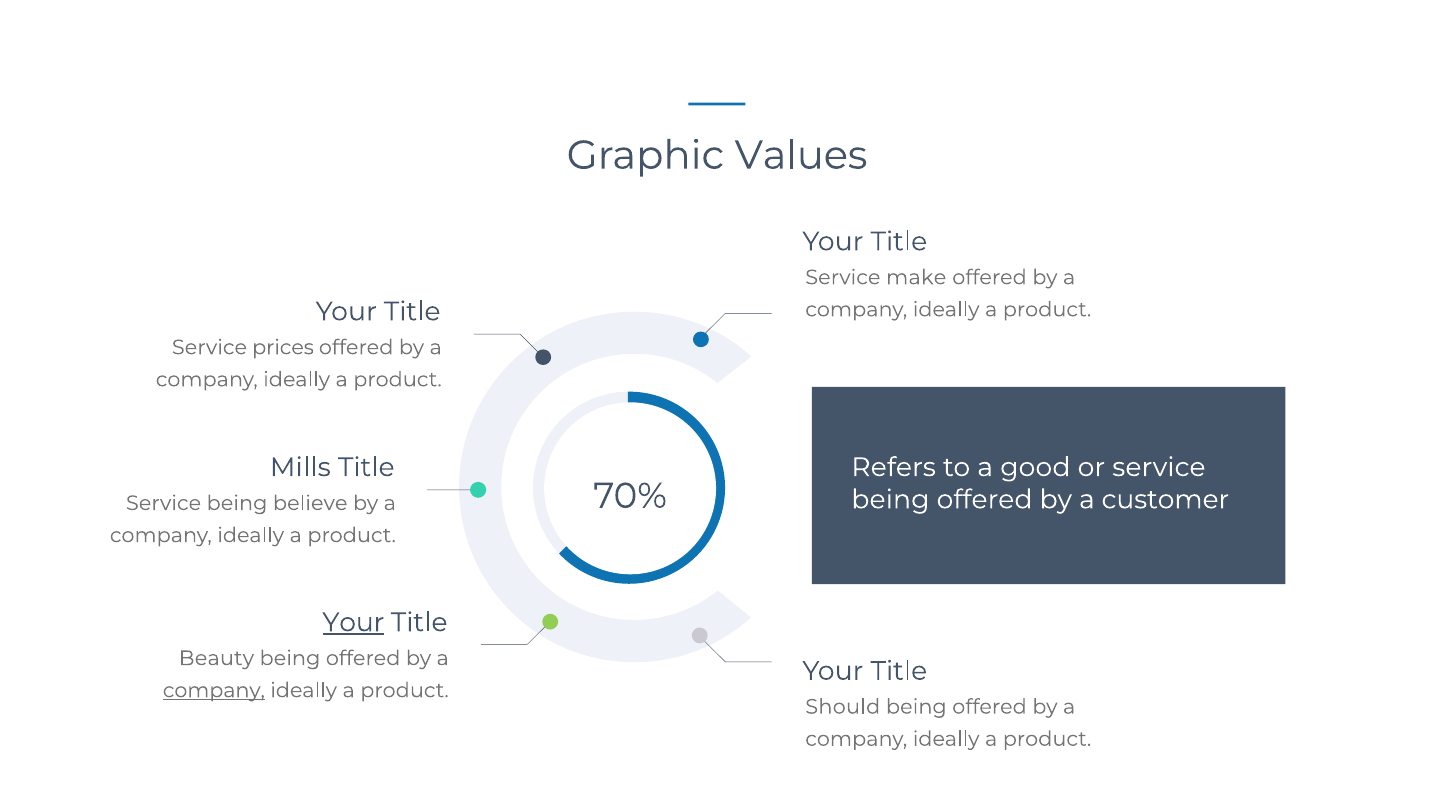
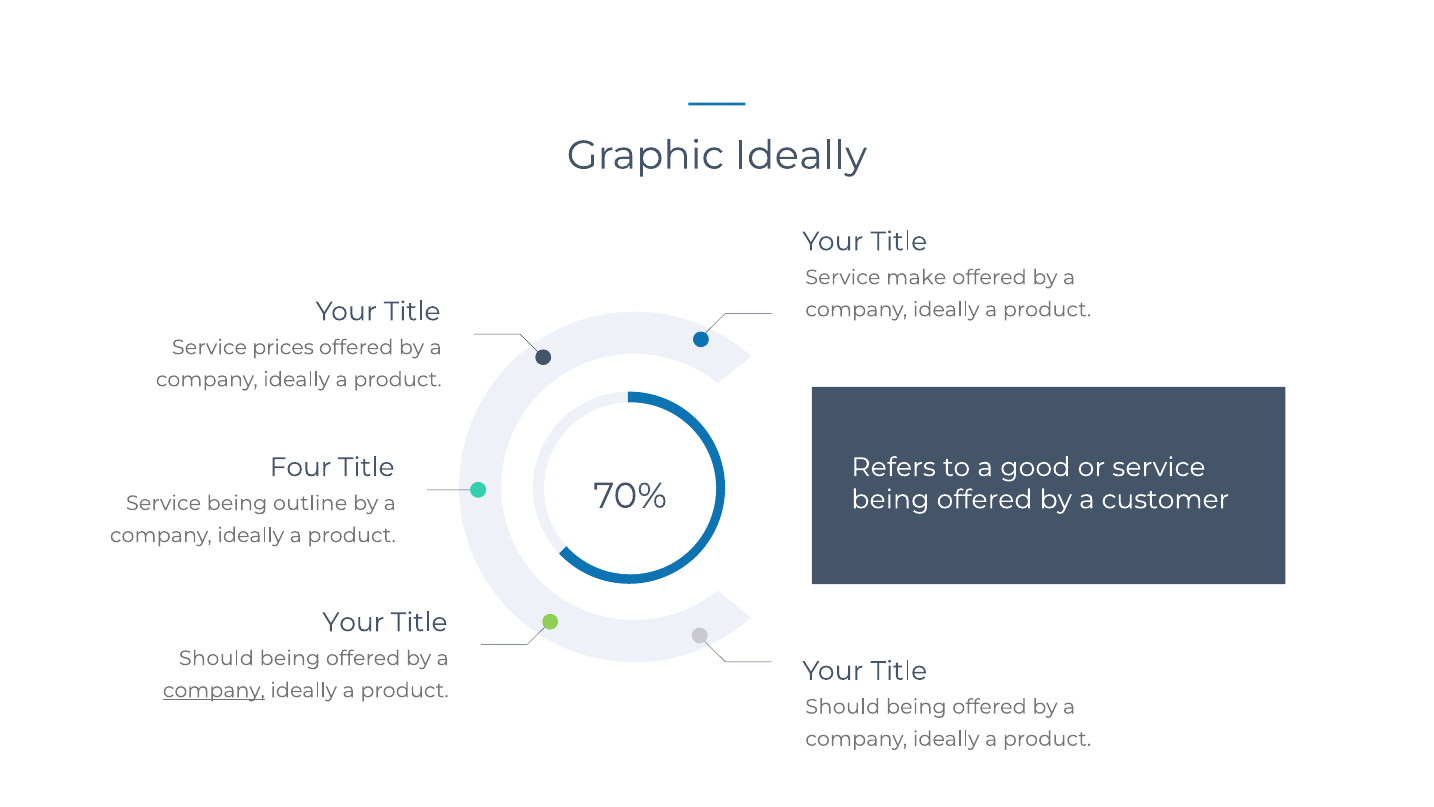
Graphic Values: Values -> Ideally
Mills: Mills -> Four
believe: believe -> outline
Your at (353, 622) underline: present -> none
Beauty at (216, 658): Beauty -> Should
